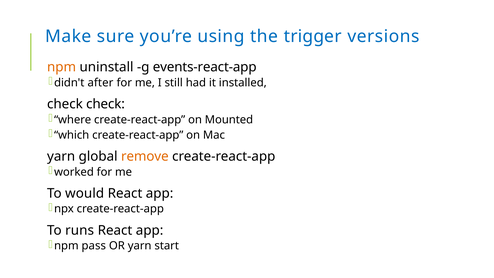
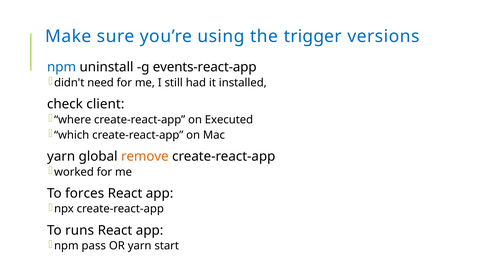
npm at (62, 67) colour: orange -> blue
after: after -> need
check check: check -> client
Mounted: Mounted -> Executed
would: would -> forces
